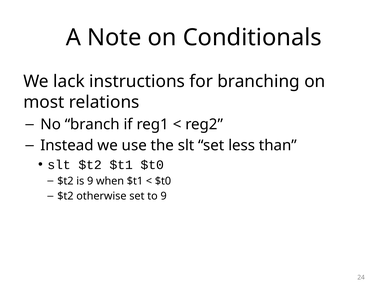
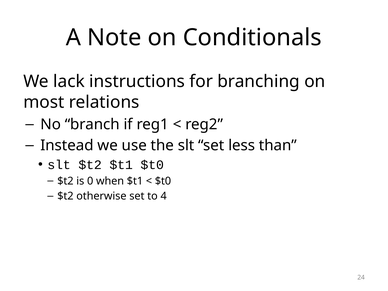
is 9: 9 -> 0
to 9: 9 -> 4
